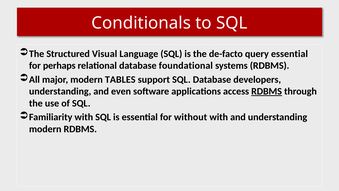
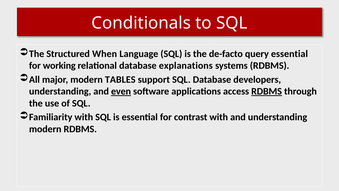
Visual: Visual -> When
perhaps: perhaps -> working
foundational: foundational -> explanations
even underline: none -> present
without: without -> contrast
